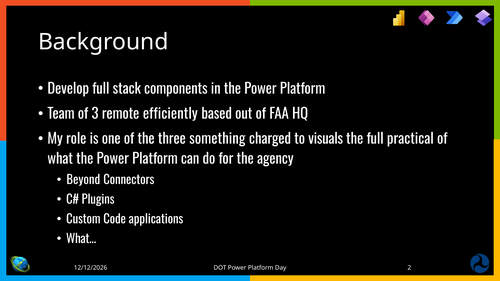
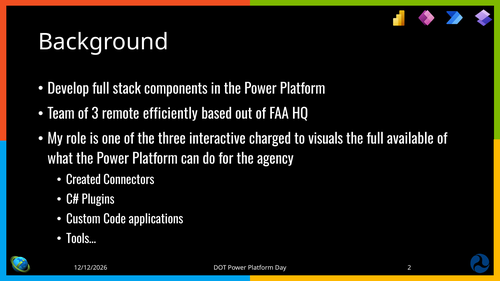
something: something -> interactive
practical: practical -> available
Beyond: Beyond -> Created
What…: What… -> Tools…
